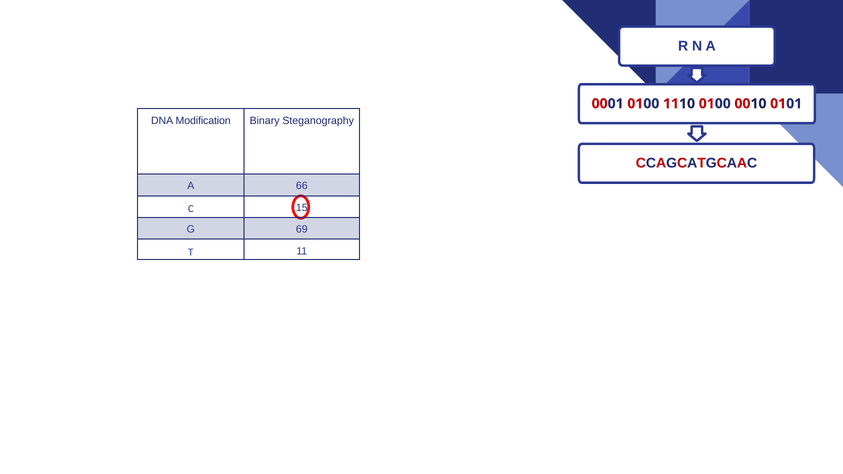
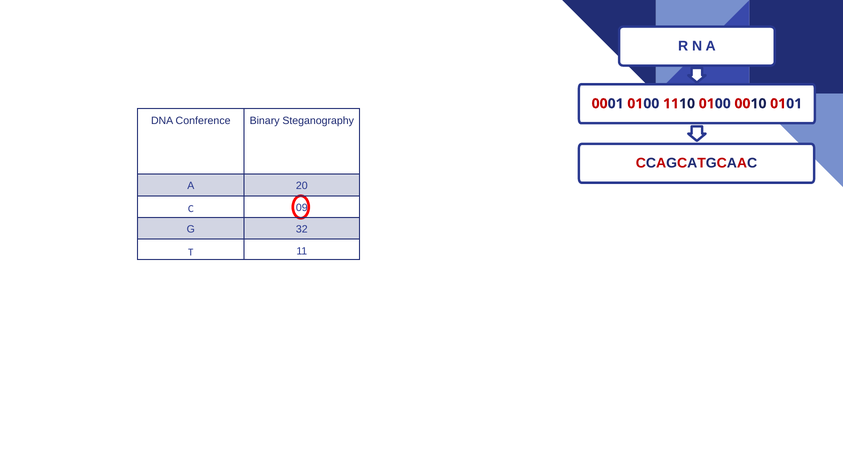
Modification: Modification -> Conference
66: 66 -> 20
15: 15 -> 09
69: 69 -> 32
